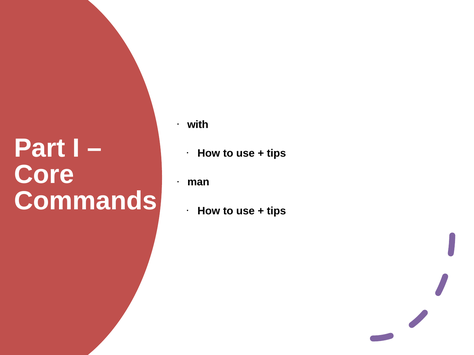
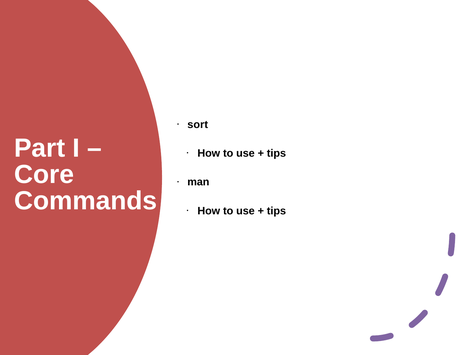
with: with -> sort
